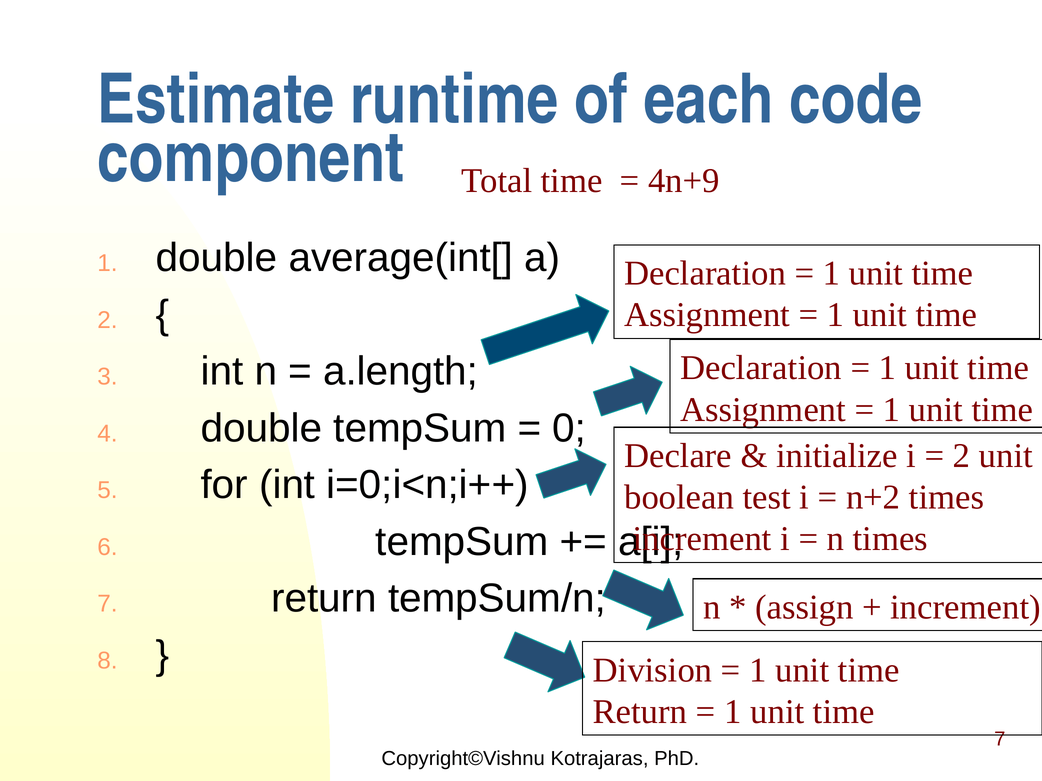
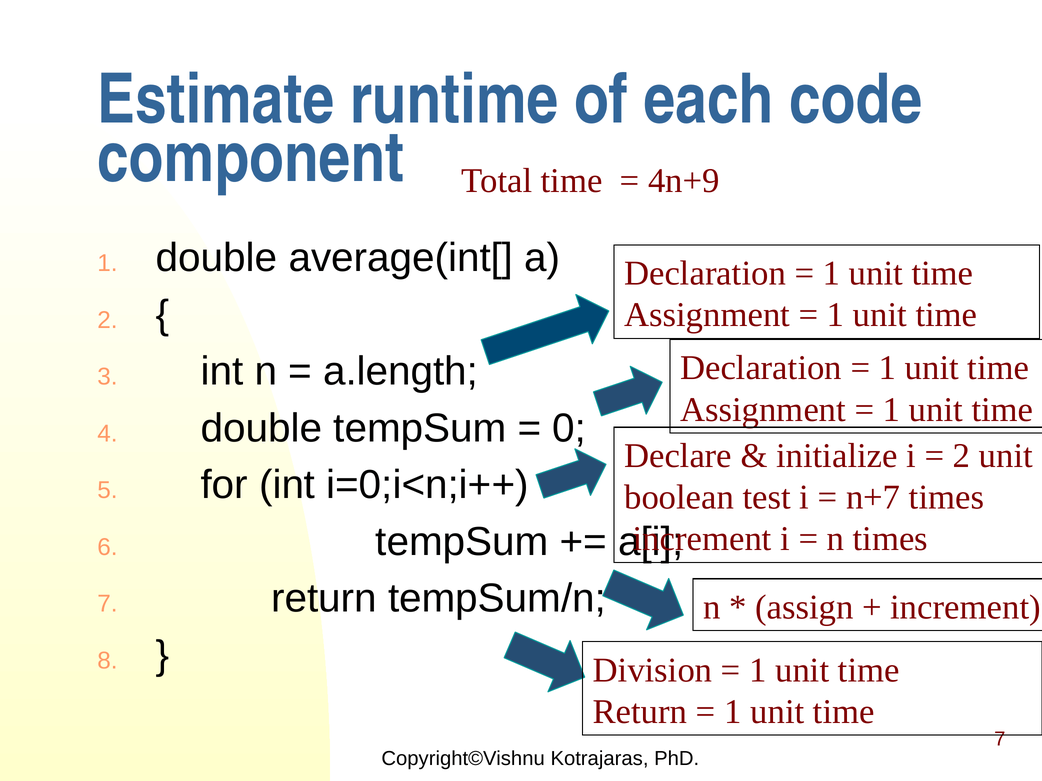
n+2: n+2 -> n+7
